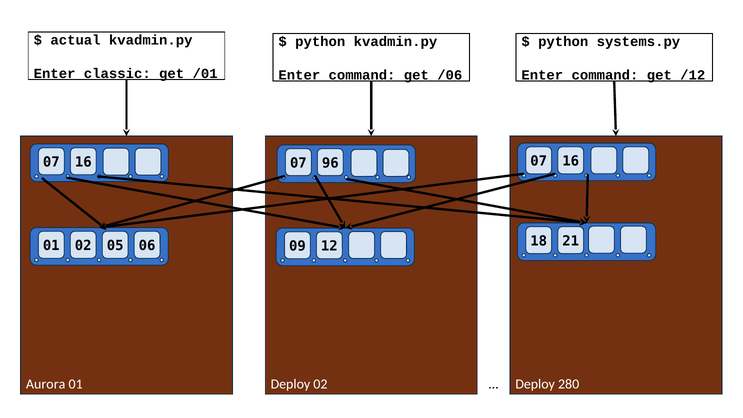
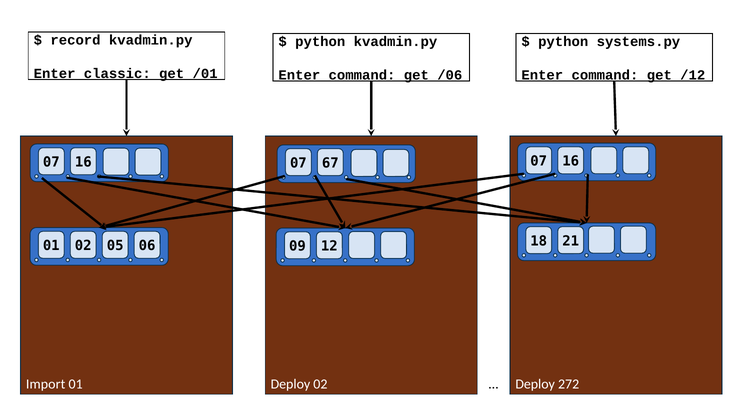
actual: actual -> record
96: 96 -> 67
Aurora: Aurora -> Import
280: 280 -> 272
